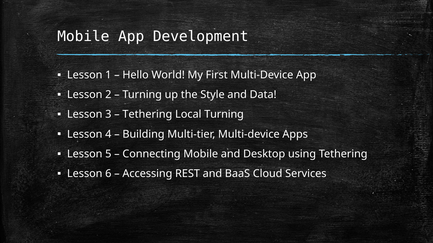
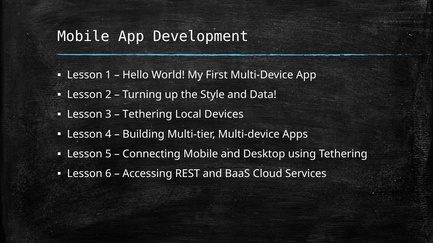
Local Turning: Turning -> Devices
